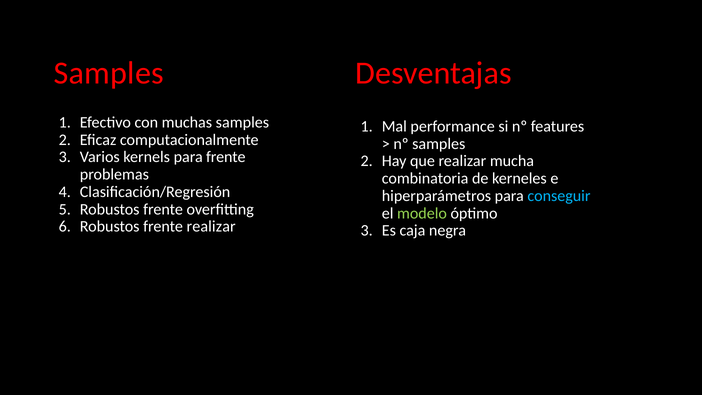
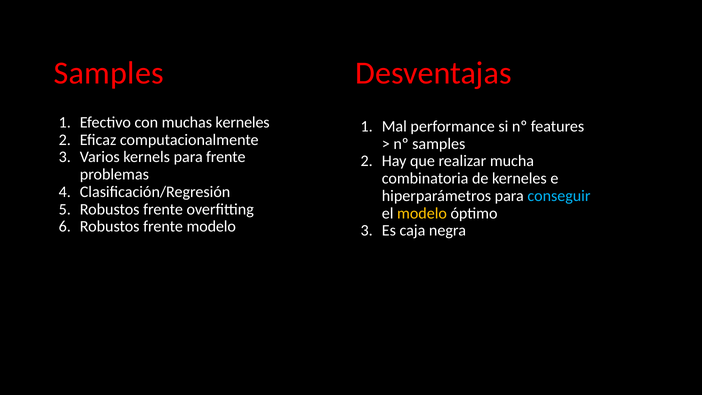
muchas samples: samples -> kerneles
modelo at (422, 213) colour: light green -> yellow
frente realizar: realizar -> modelo
